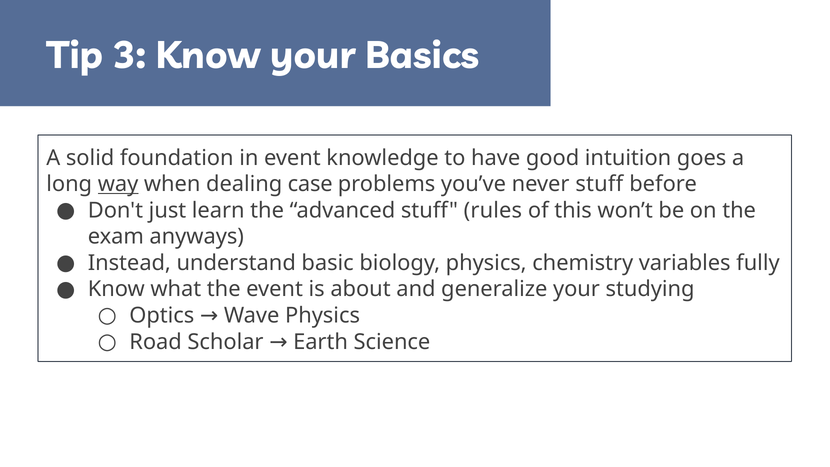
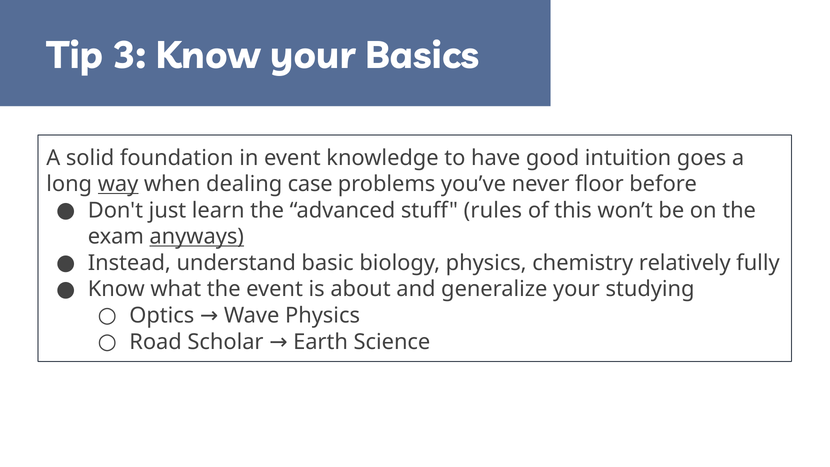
never stuff: stuff -> floor
anyways underline: none -> present
variables: variables -> relatively
